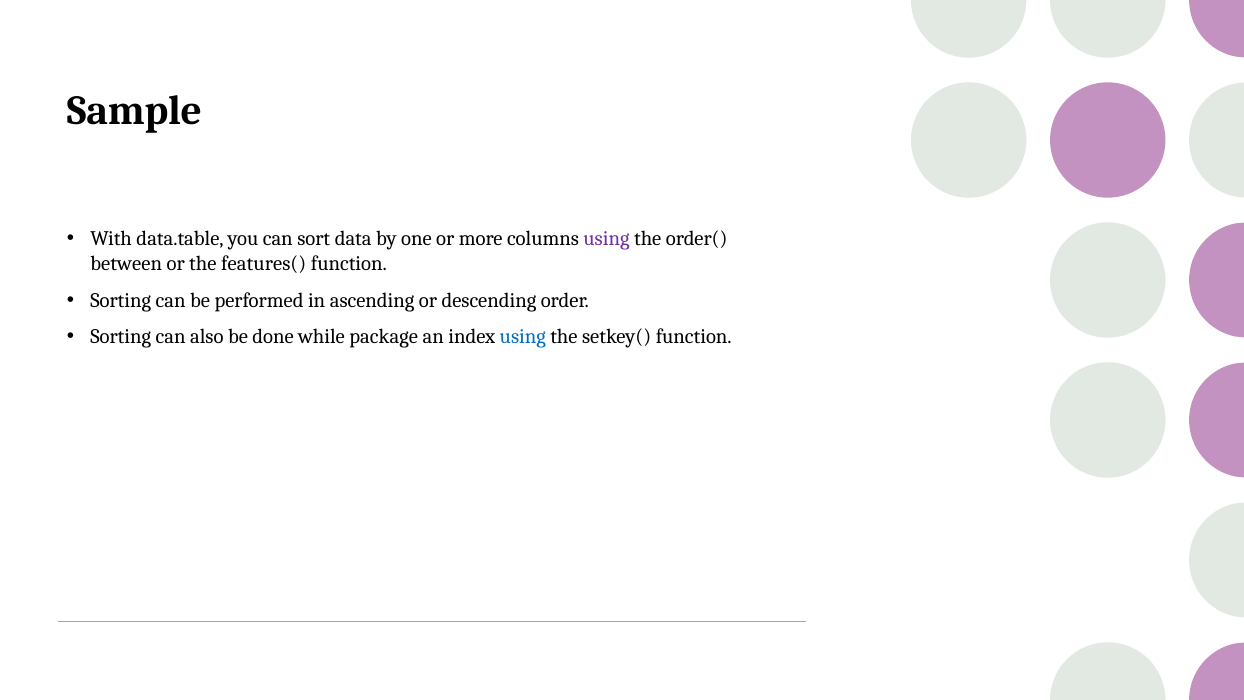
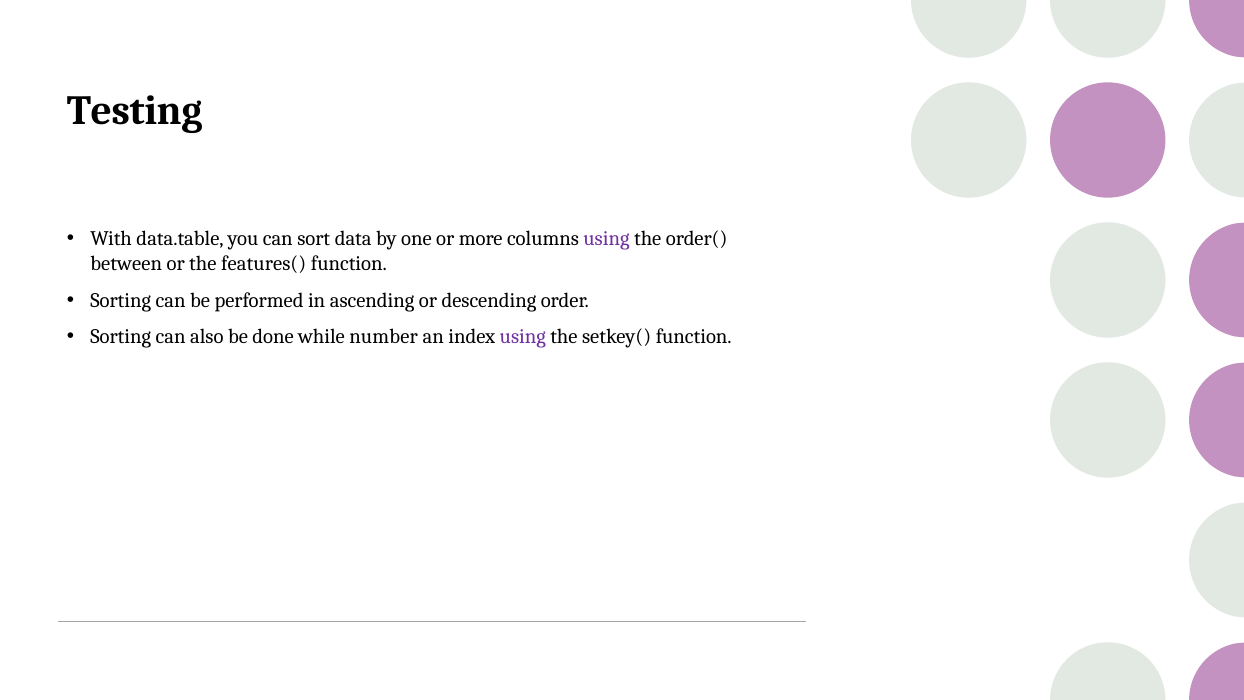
Sample: Sample -> Testing
package: package -> number
using at (523, 337) colour: blue -> purple
